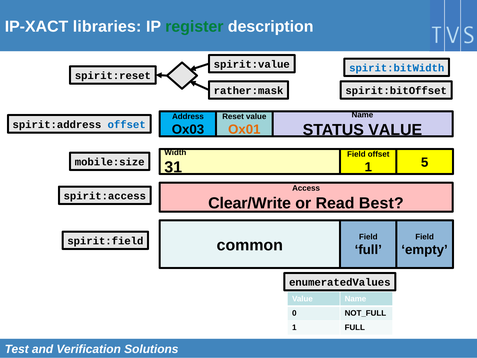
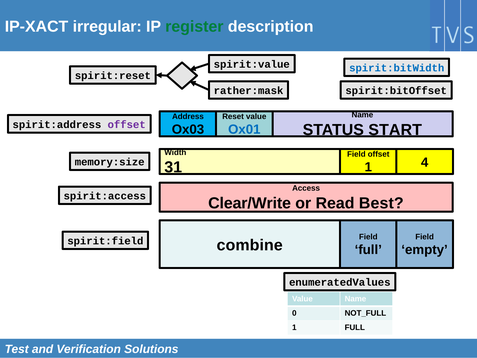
libraries: libraries -> irregular
offset at (127, 124) colour: blue -> purple
STATUS VALUE: VALUE -> START
Ox01 colour: orange -> blue
mobile:size: mobile:size -> memory:size
5: 5 -> 4
common: common -> combine
